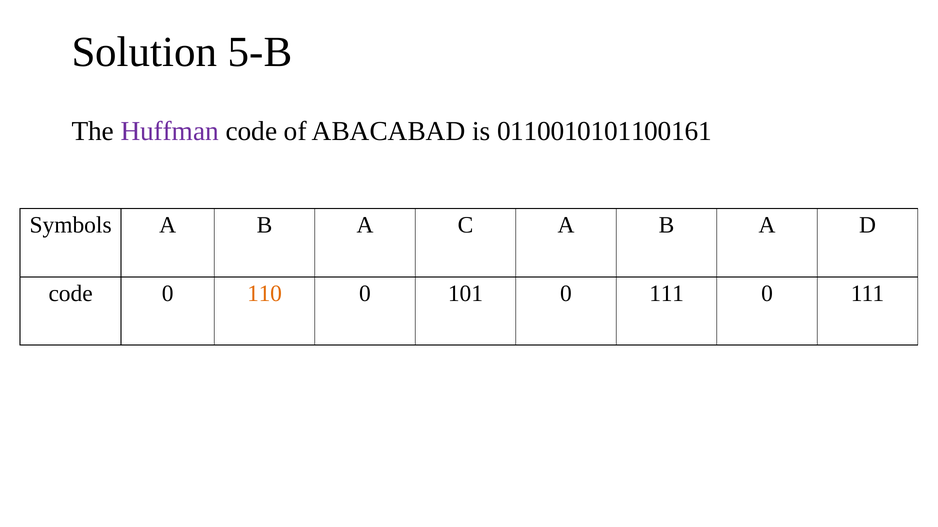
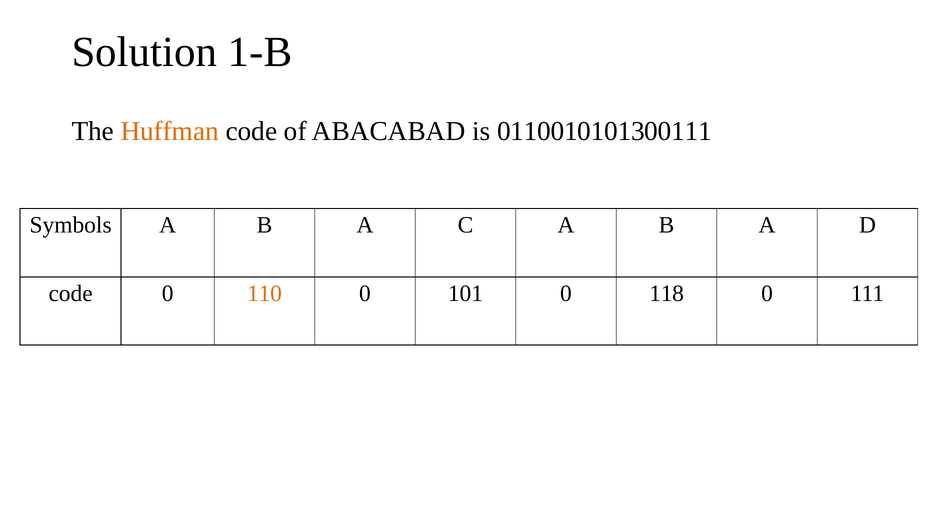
5-B: 5-B -> 1-B
Huffman colour: purple -> orange
0110010101100161: 0110010101100161 -> 0110010101300111
101 0 111: 111 -> 118
